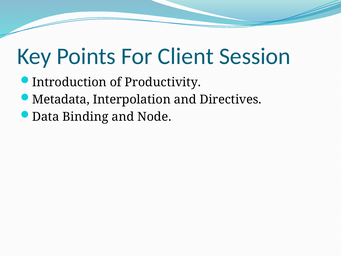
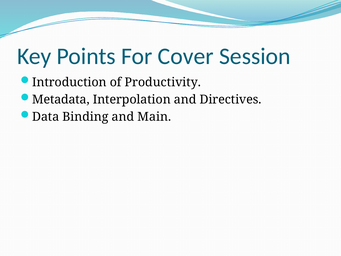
Client: Client -> Cover
Node: Node -> Main
